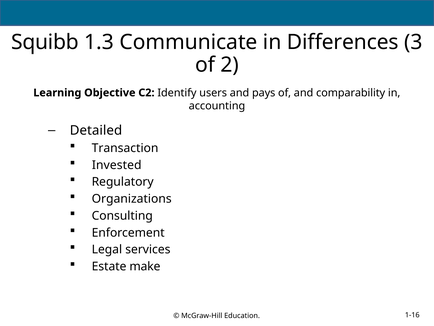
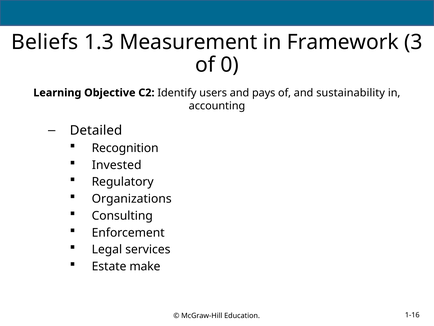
Squibb: Squibb -> Beliefs
Communicate: Communicate -> Measurement
Differences: Differences -> Framework
2: 2 -> 0
comparability: comparability -> sustainability
Transaction: Transaction -> Recognition
